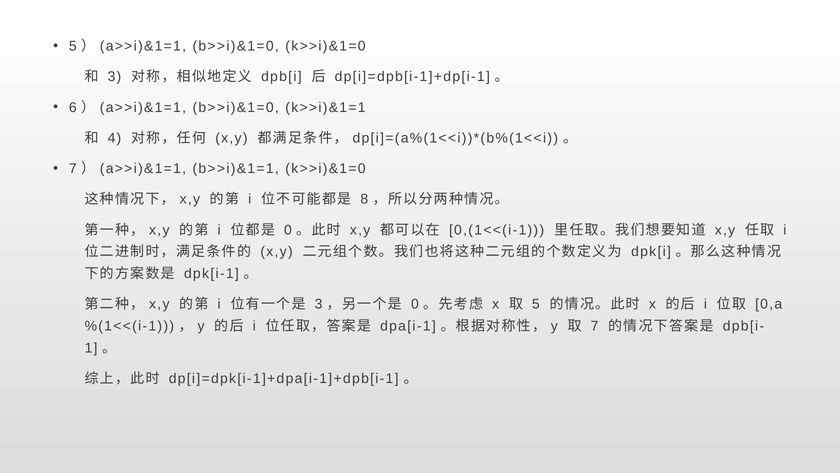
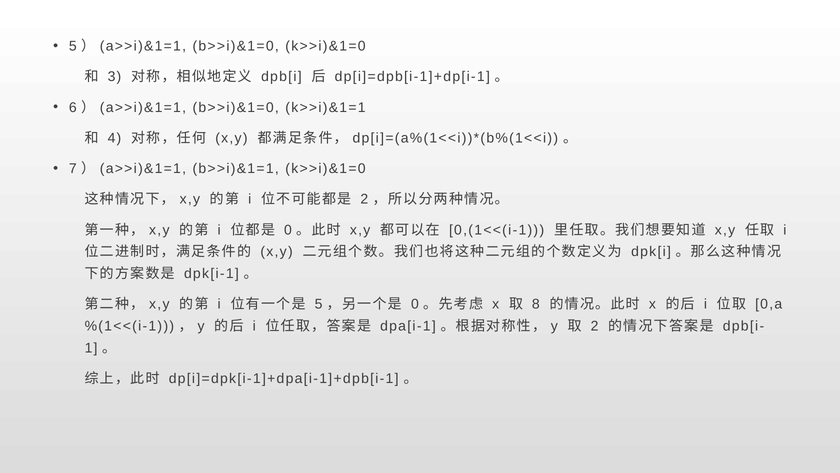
8 at (364, 199): 8 -> 2
3 at (319, 304): 3 -> 5
5 at (536, 304): 5 -> 8
7 at (595, 326): 7 -> 2
